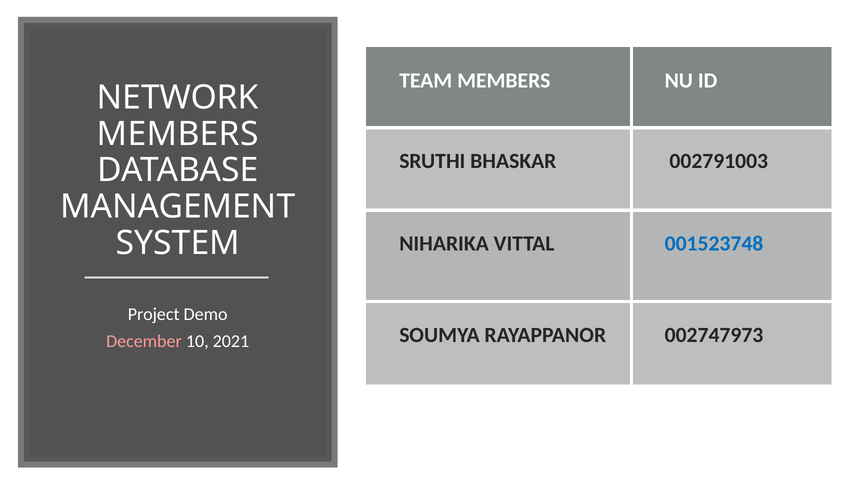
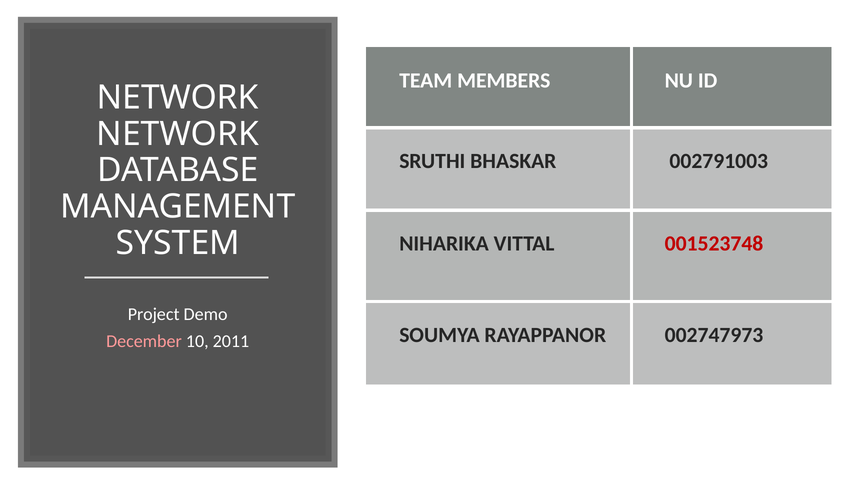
MEMBERS at (178, 134): MEMBERS -> NETWORK
001523748 colour: blue -> red
2021: 2021 -> 2011
